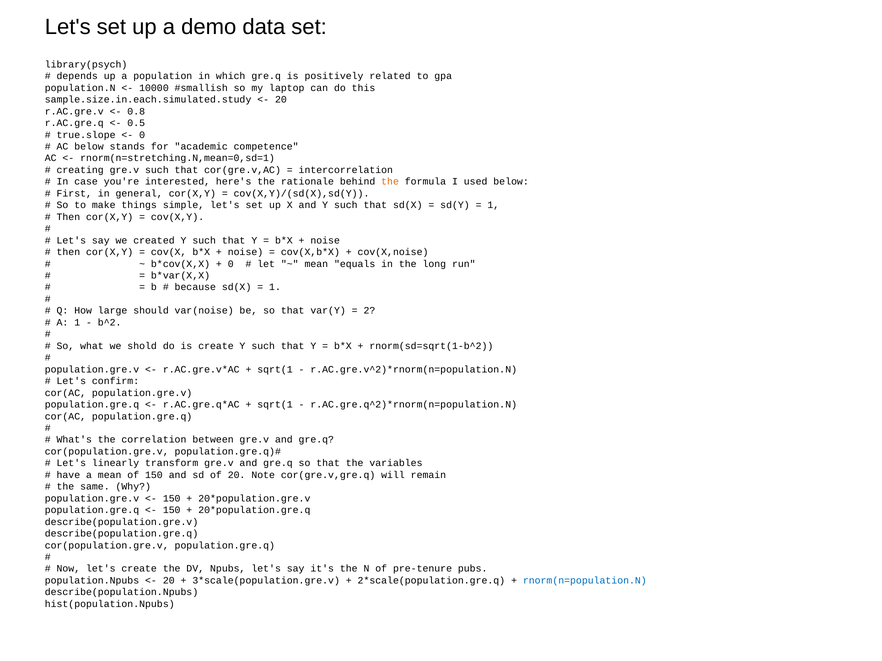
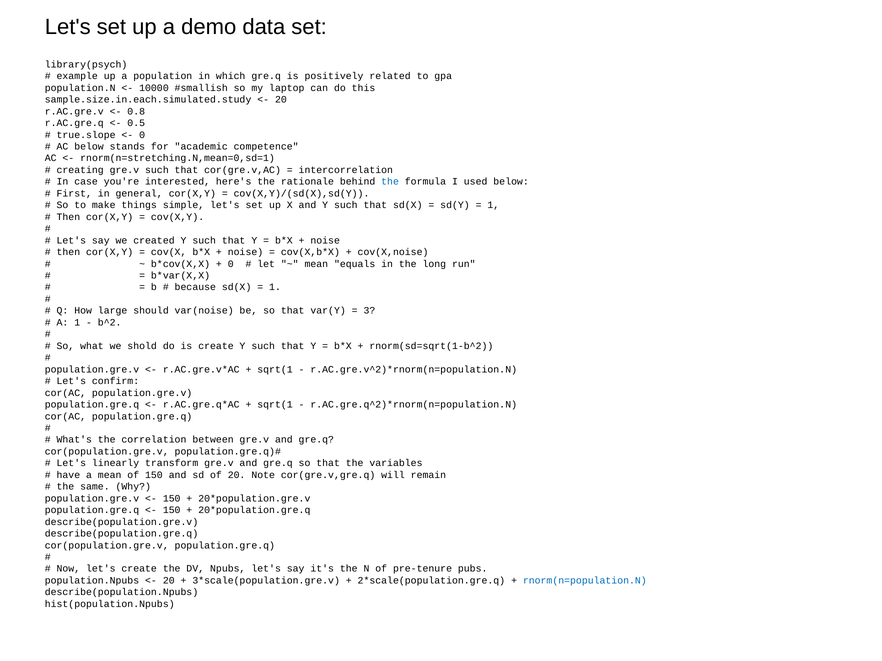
depends: depends -> example
the at (390, 182) colour: orange -> blue
2: 2 -> 3
